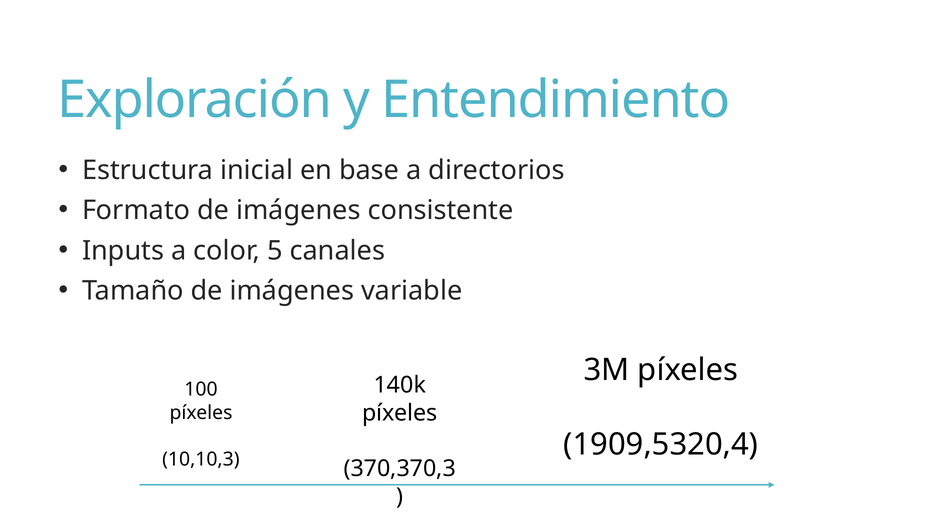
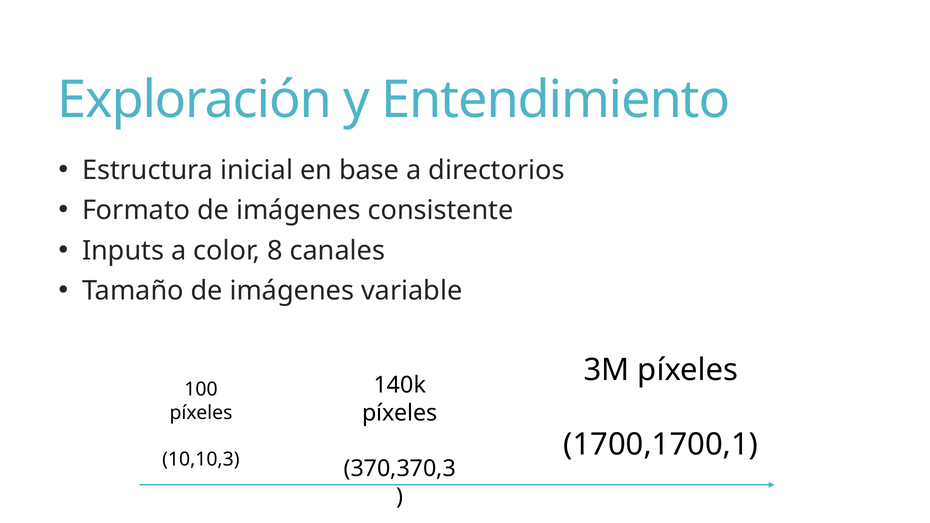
5: 5 -> 8
1909,5320,4: 1909,5320,4 -> 1700,1700,1
